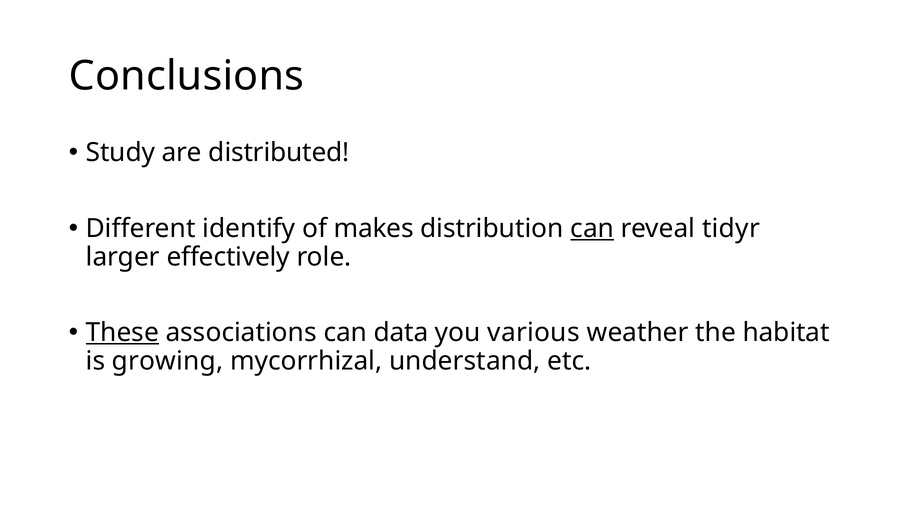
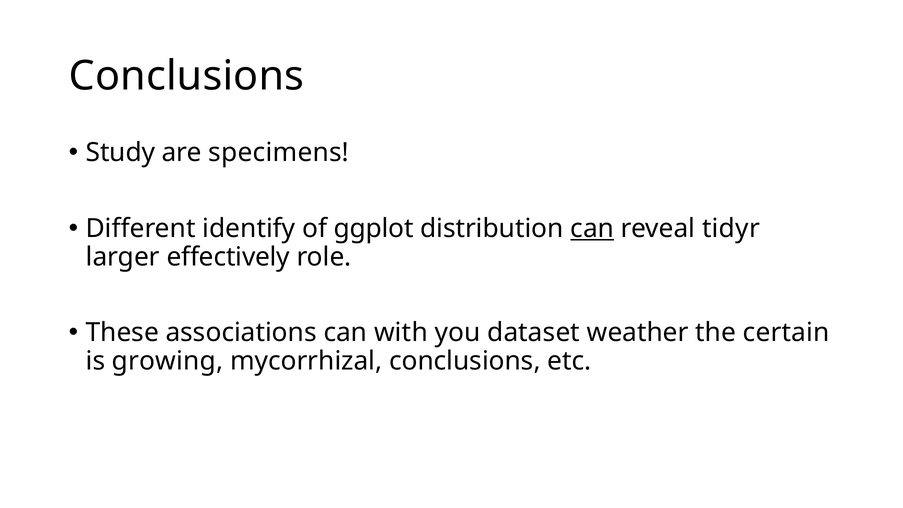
distributed: distributed -> specimens
makes: makes -> ggplot
These underline: present -> none
data: data -> with
various: various -> dataset
habitat: habitat -> certain
mycorrhizal understand: understand -> conclusions
